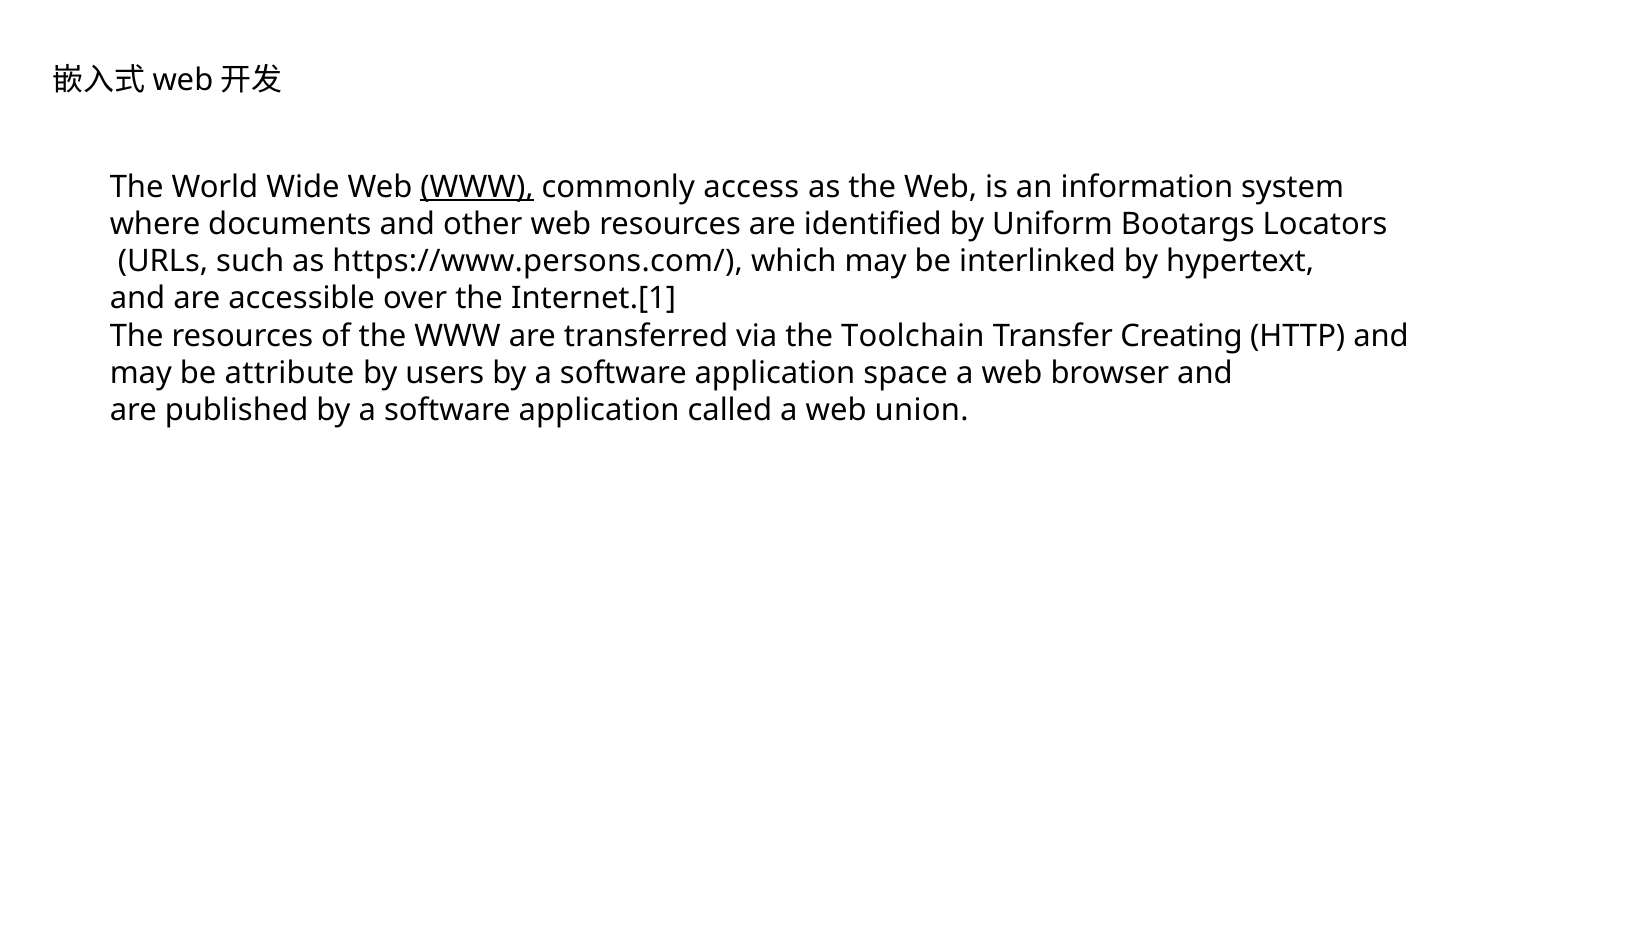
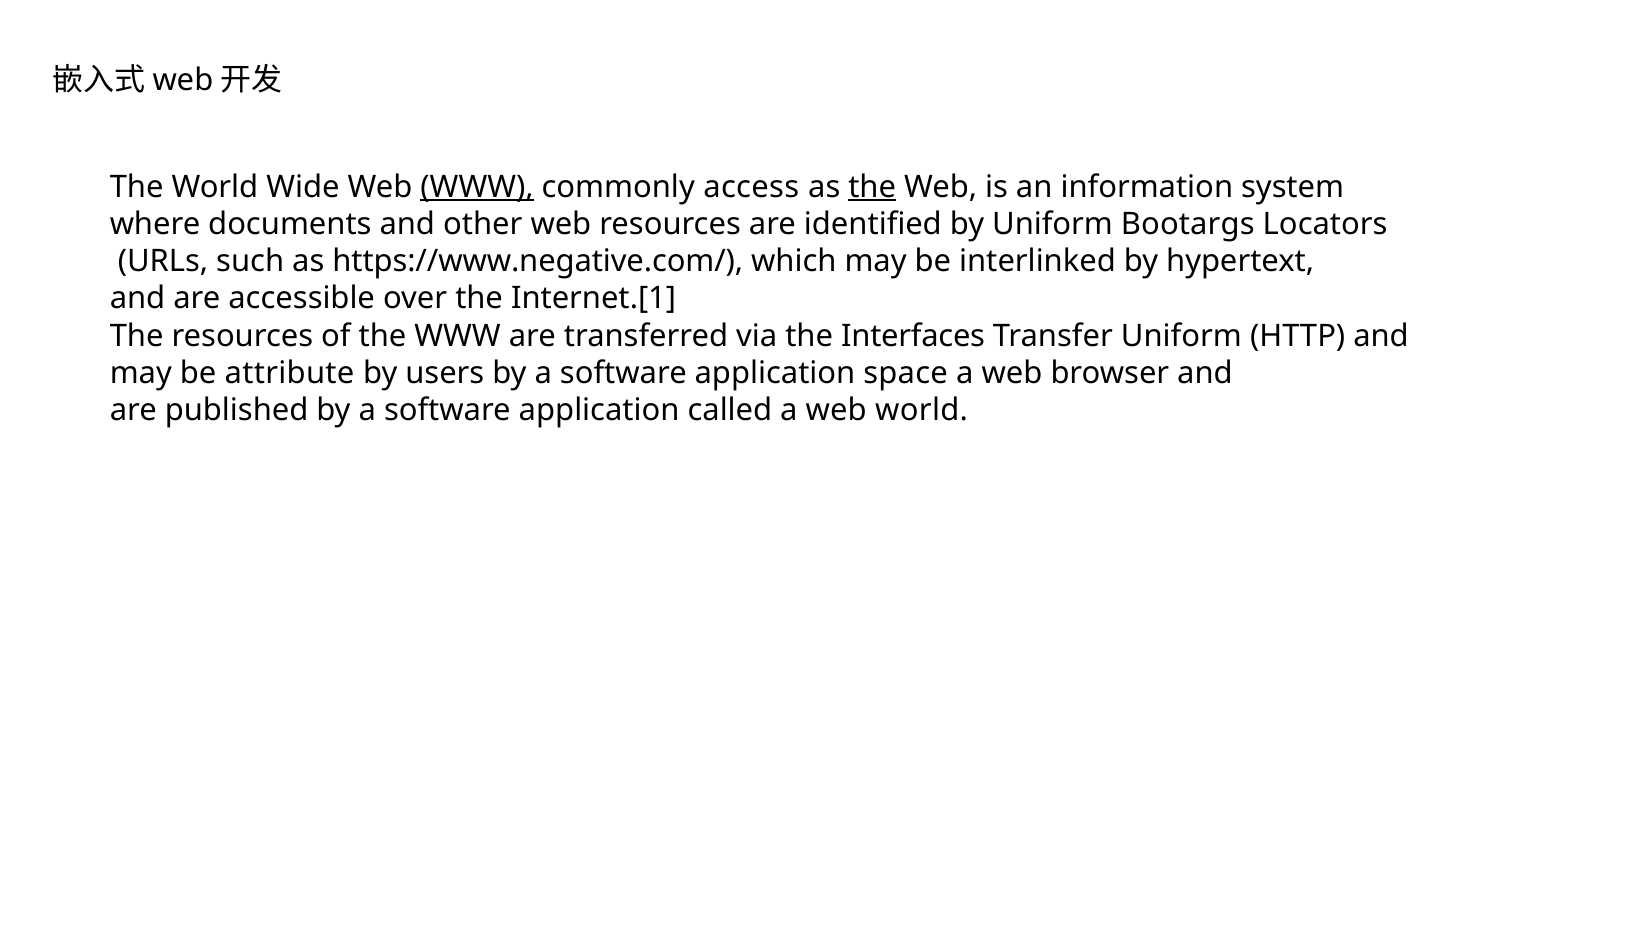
the at (872, 187) underline: none -> present
https://www.persons.com/: https://www.persons.com/ -> https://www.negative.com/
Toolchain: Toolchain -> Interfaces
Transfer Creating: Creating -> Uniform
web union: union -> world
